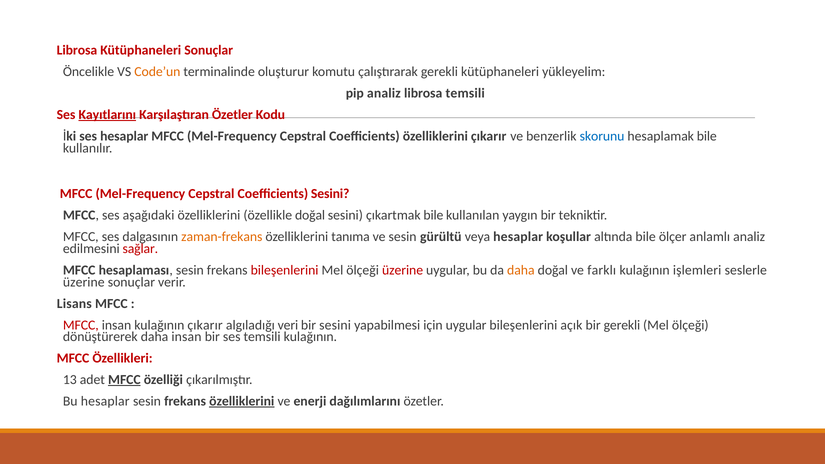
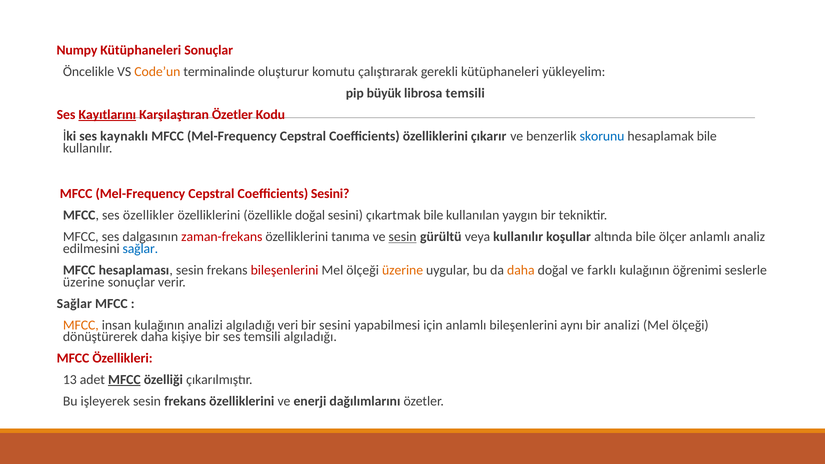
Librosa at (77, 50): Librosa -> Numpy
pip analiz: analiz -> büyük
ses hesaplar: hesaplar -> kaynaklı
aşağıdaki: aşağıdaki -> özellikler
zaman-frekans colour: orange -> red
sesin at (403, 237) underline: none -> present
veya hesaplar: hesaplar -> kullanılır
sağlar at (140, 249) colour: red -> blue
üzerine at (403, 270) colour: red -> orange
işlemleri: işlemleri -> öğrenimi
Lisans at (74, 304): Lisans -> Sağlar
MFCC at (81, 325) colour: red -> orange
kulağının çıkarır: çıkarır -> analizi
için uygular: uygular -> anlamlı
açık: açık -> aynı
bir gerekli: gerekli -> analizi
daha insan: insan -> kişiye
temsili kulağının: kulağının -> algıladığı
Bu hesaplar: hesaplar -> işleyerek
özelliklerini at (242, 401) underline: present -> none
